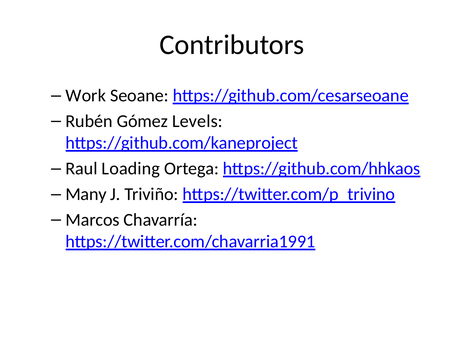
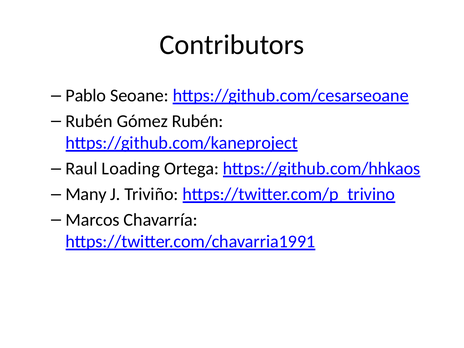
Work: Work -> Pablo
Gómez Levels: Levels -> Rubén
